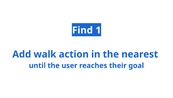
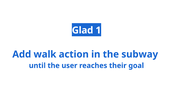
Find: Find -> Glad
nearest: nearest -> subway
